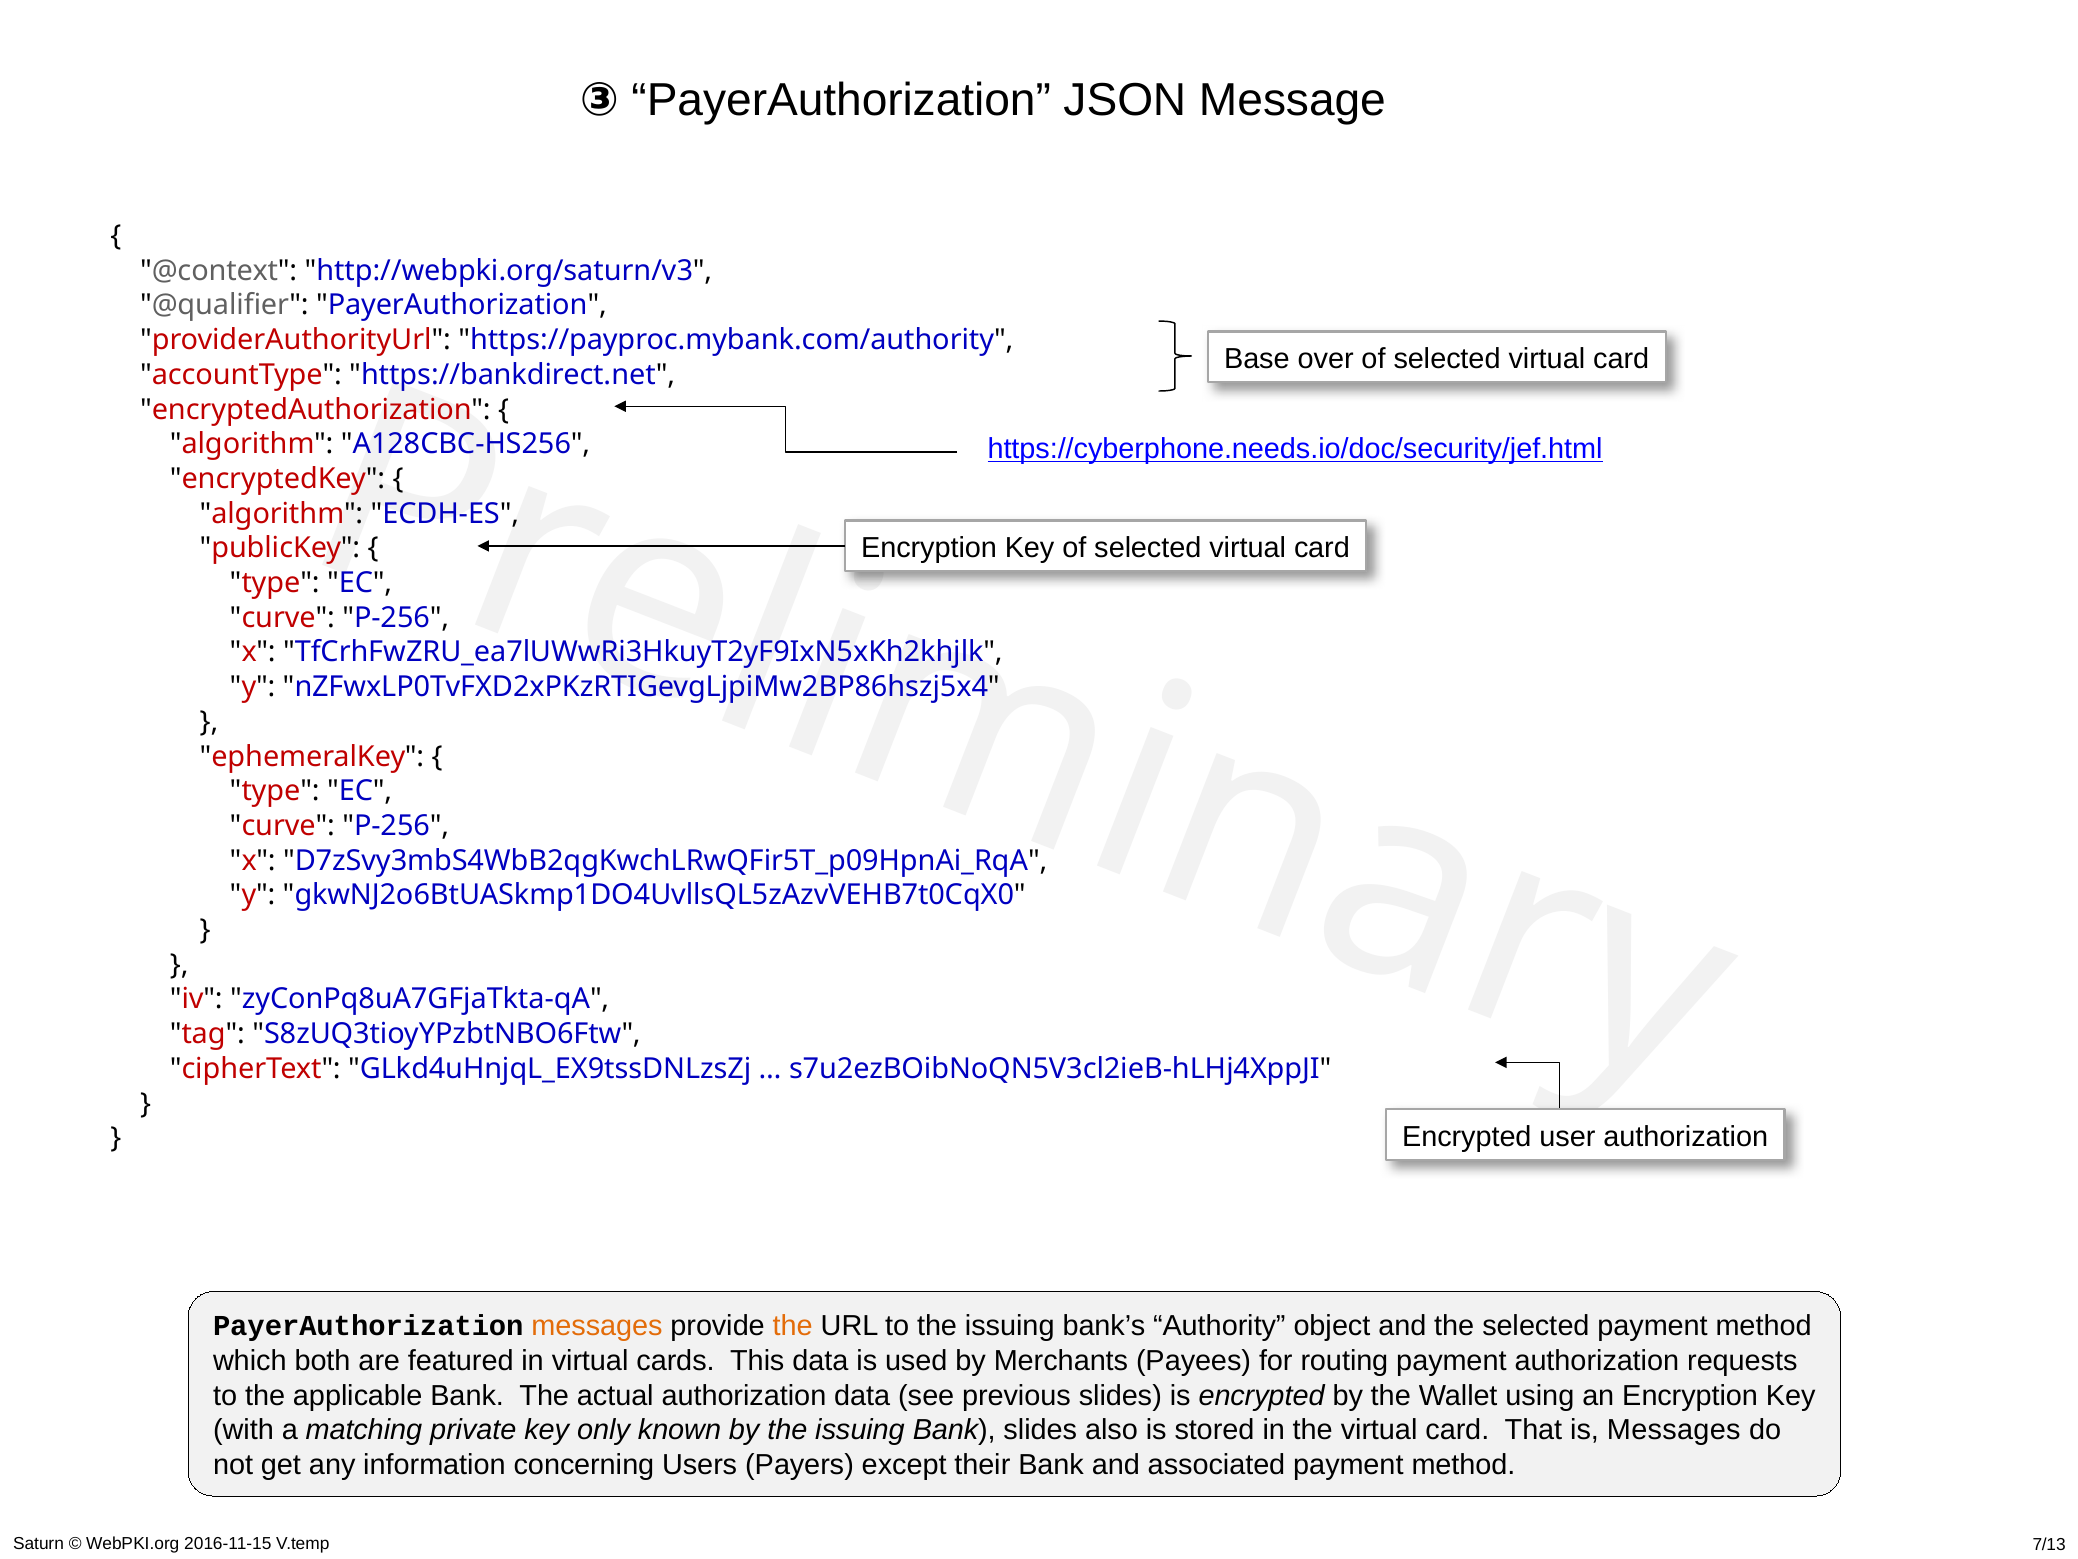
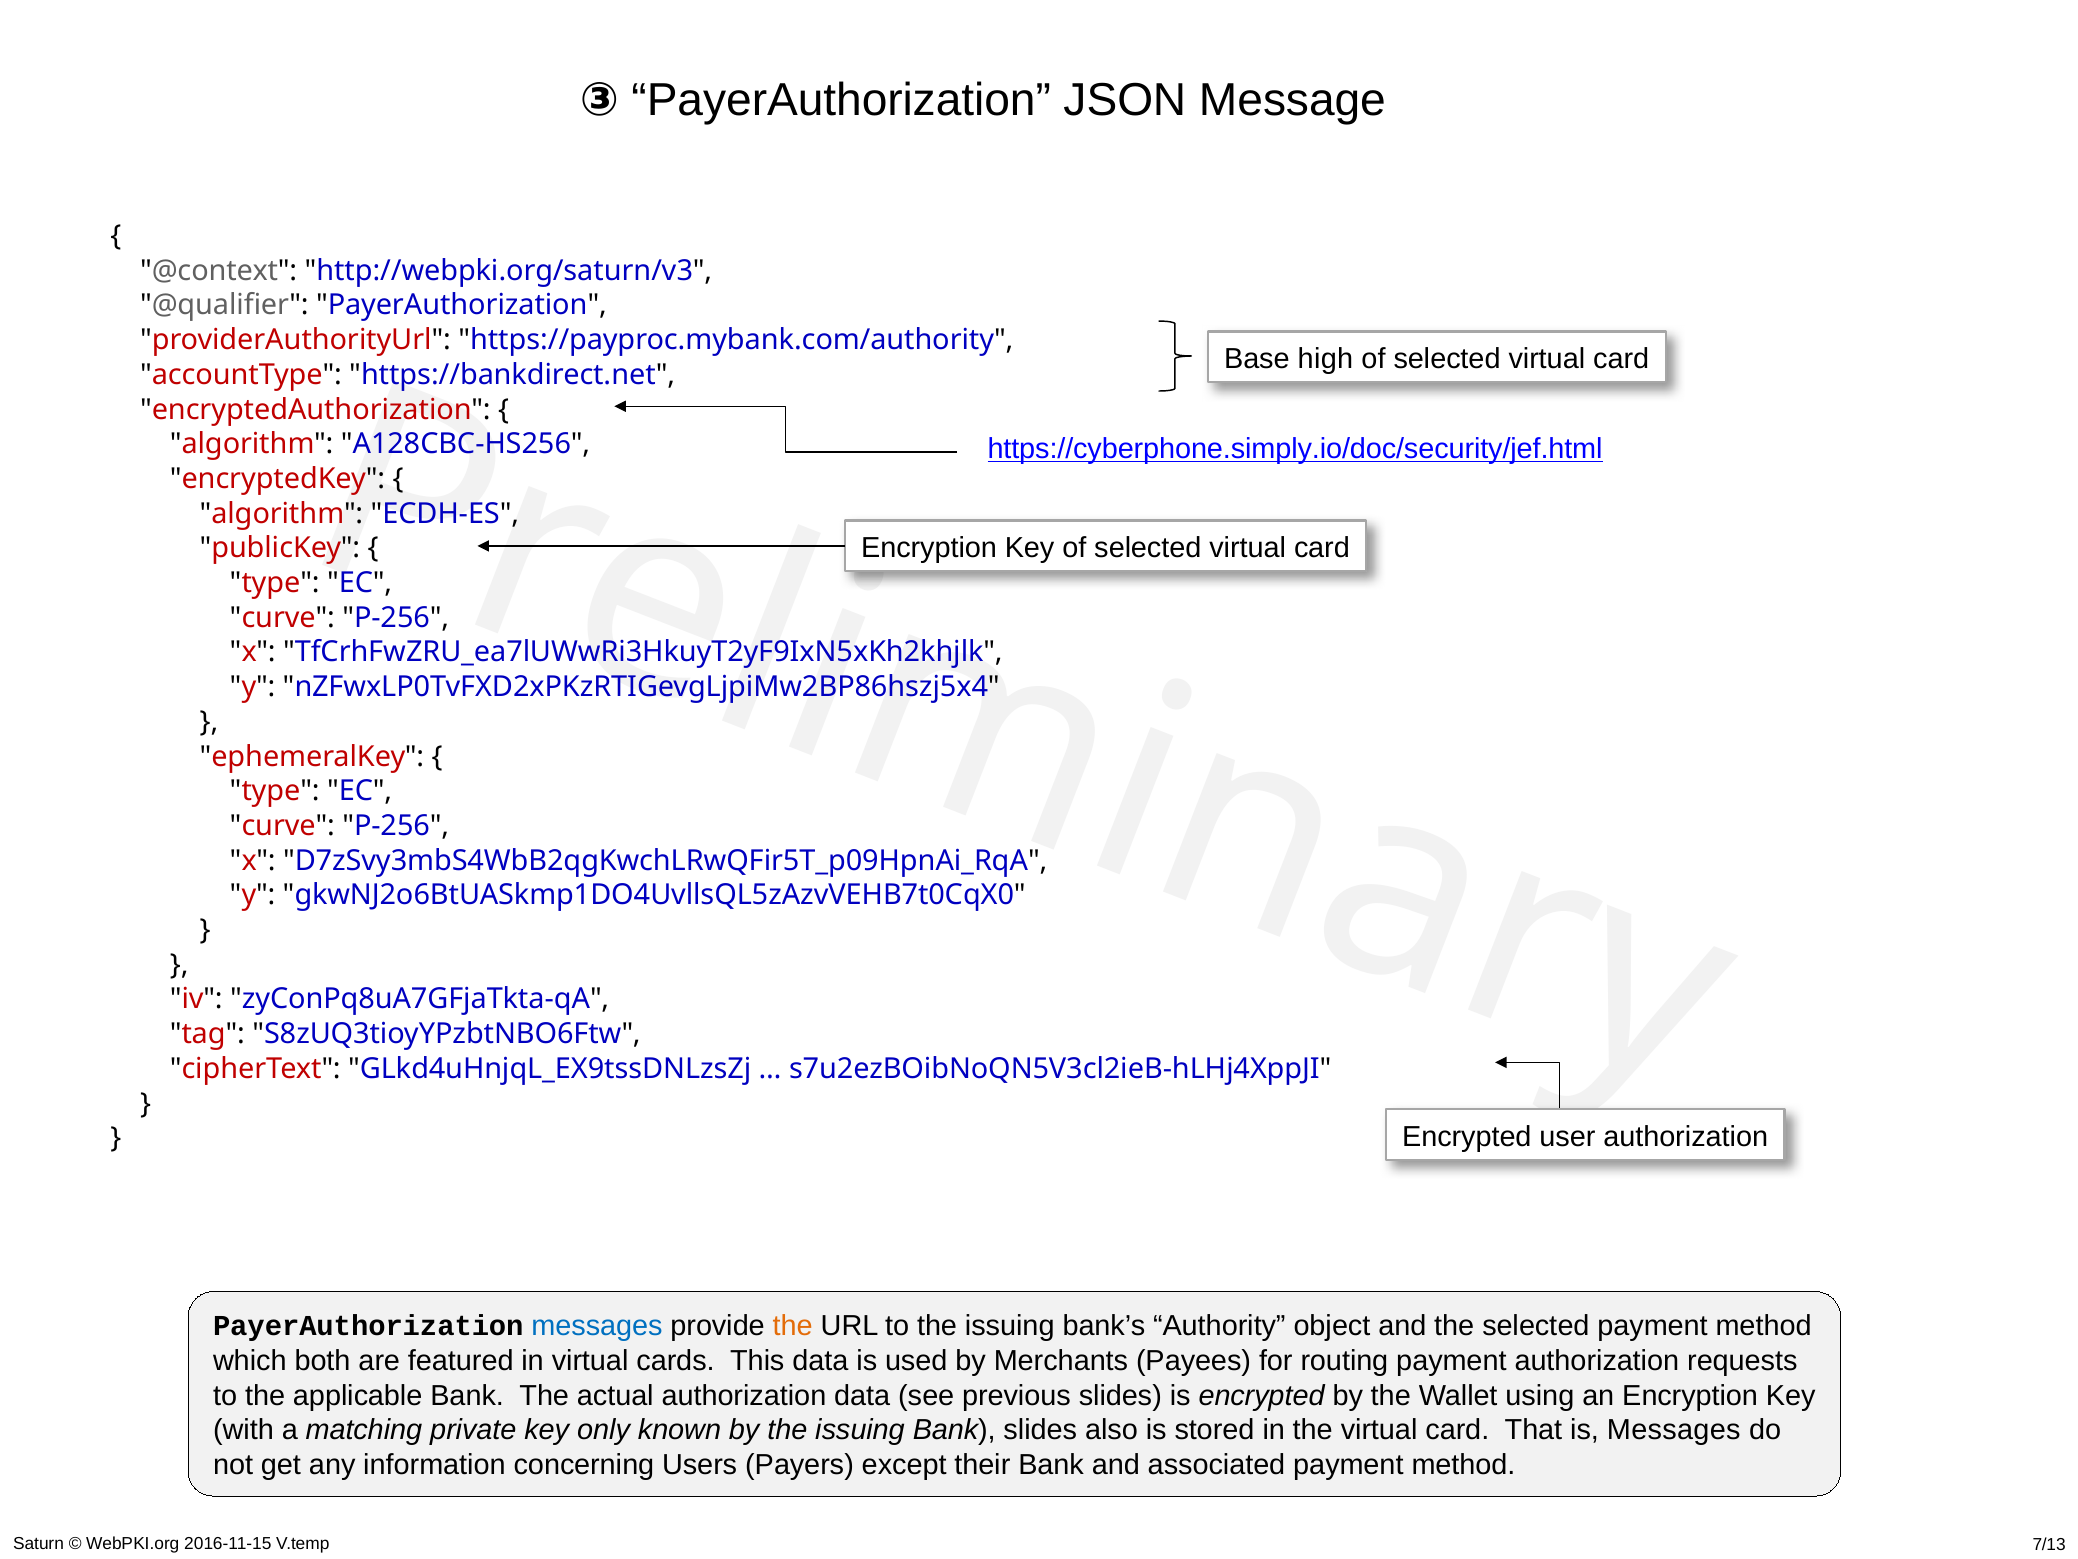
over: over -> high
https://cyberphone.needs.io/doc/security/jef.html: https://cyberphone.needs.io/doc/security/jef.html -> https://cyberphone.simply.io/doc/security/jef.html
messages at (597, 1326) colour: orange -> blue
